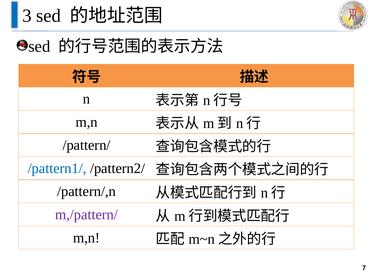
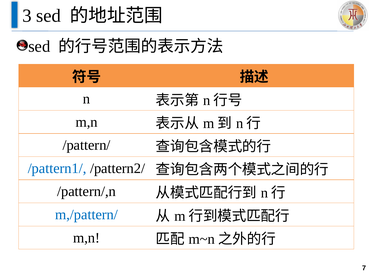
m,/pattern/ colour: purple -> blue
